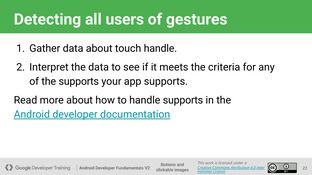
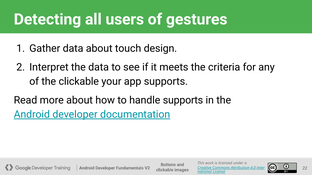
touch handle: handle -> design
the supports: supports -> clickable
